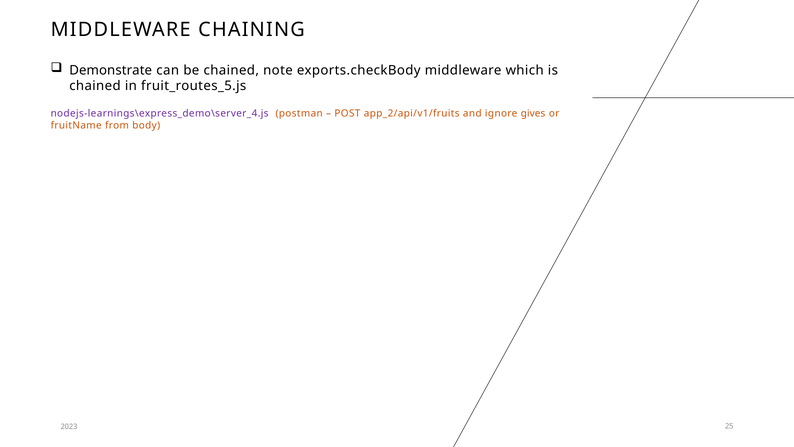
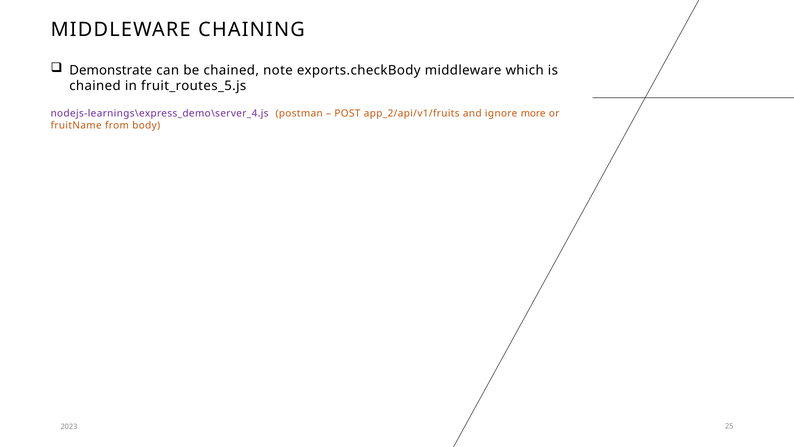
gives: gives -> more
